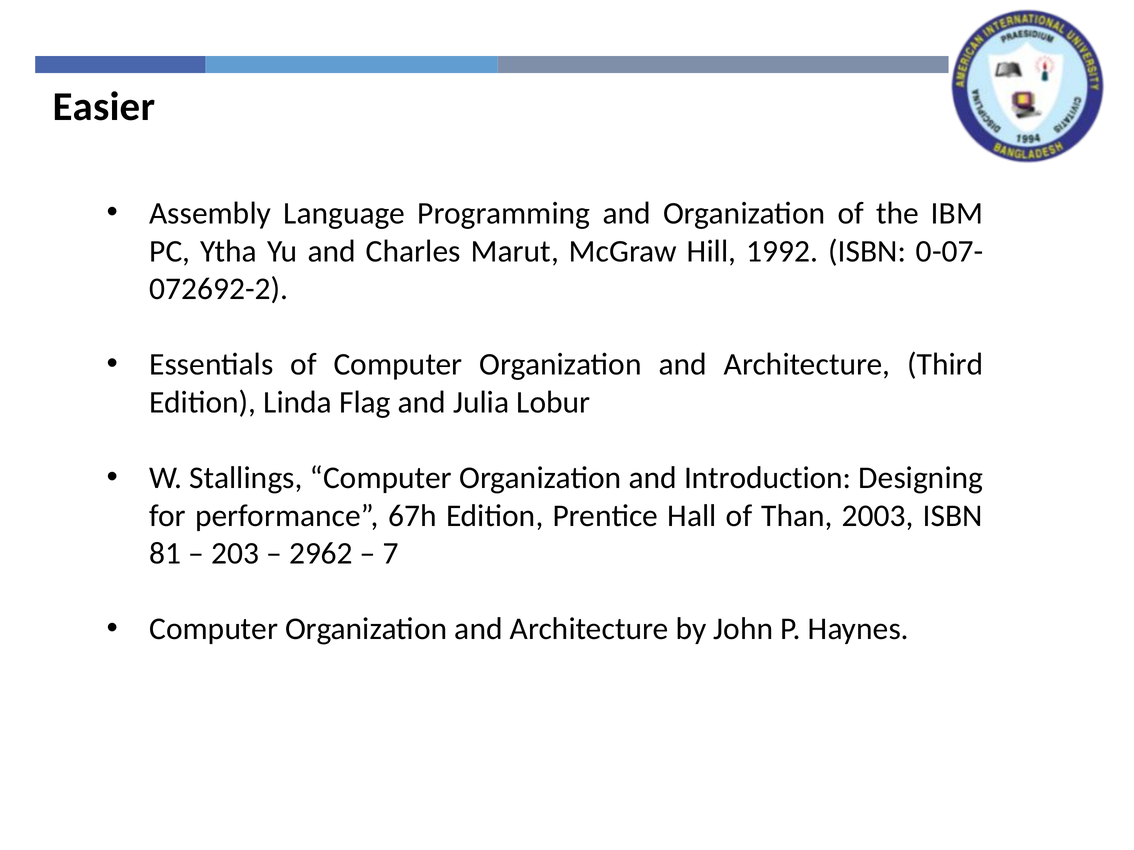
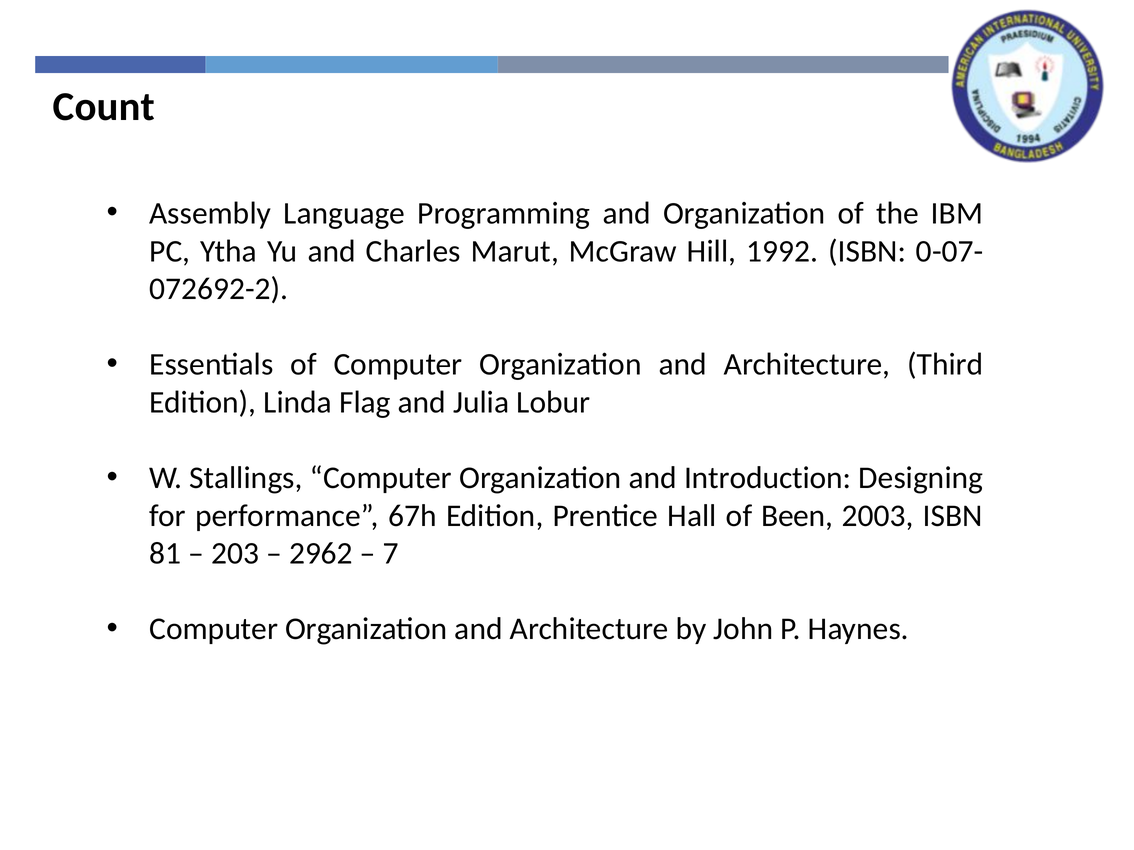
Easier: Easier -> Count
Than: Than -> Been
